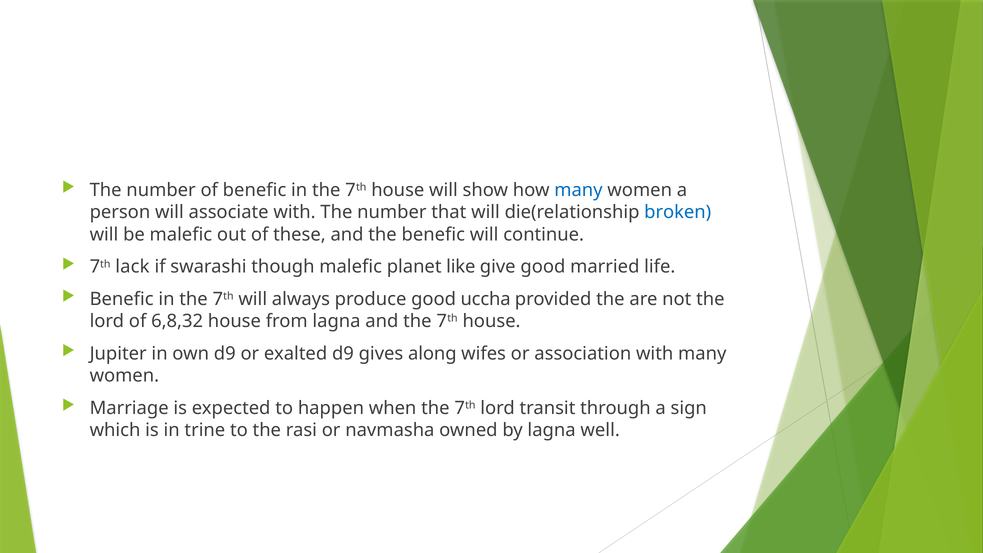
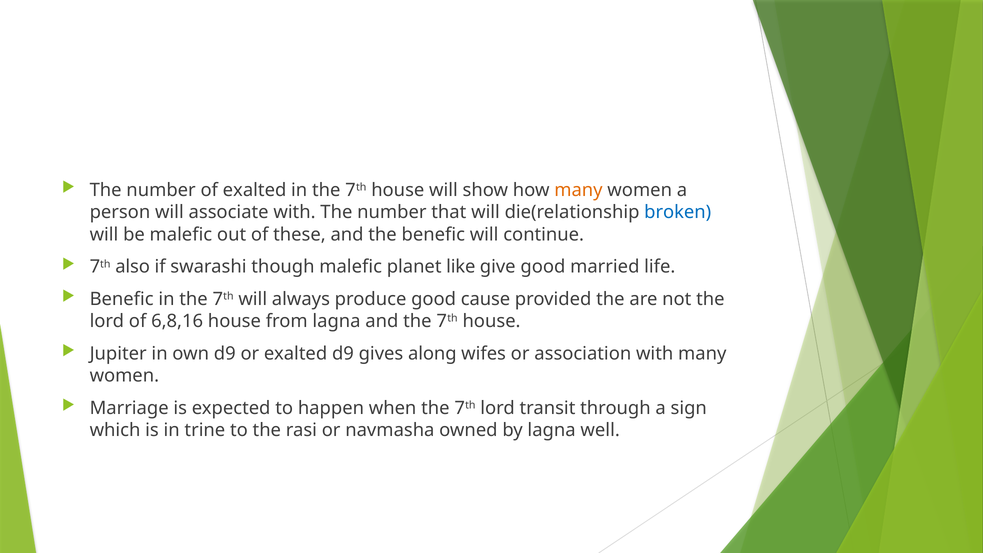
of benefic: benefic -> exalted
many at (578, 190) colour: blue -> orange
lack: lack -> also
uccha: uccha -> cause
6,8,32: 6,8,32 -> 6,8,16
